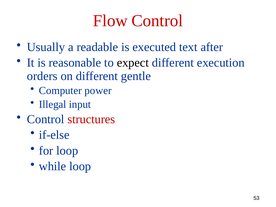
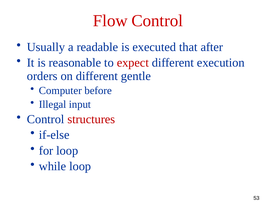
text: text -> that
expect colour: black -> red
power: power -> before
